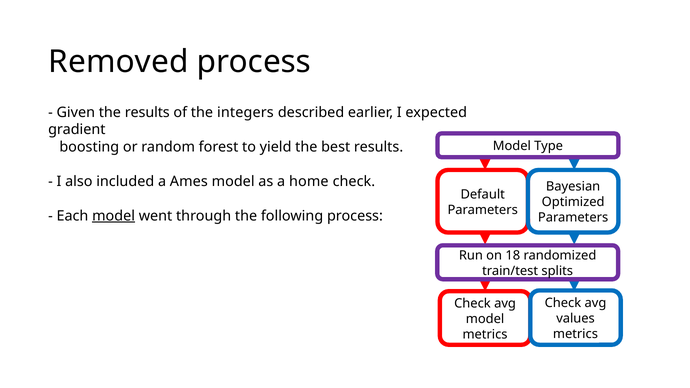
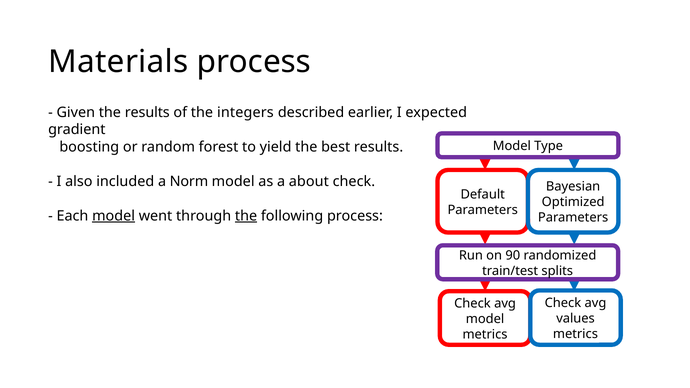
Removed: Removed -> Materials
Ames: Ames -> Norm
home: home -> about
the at (246, 216) underline: none -> present
18: 18 -> 90
